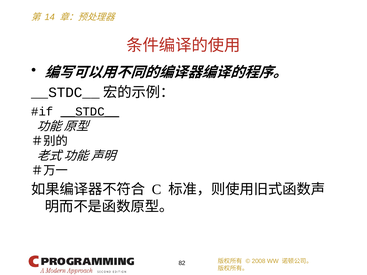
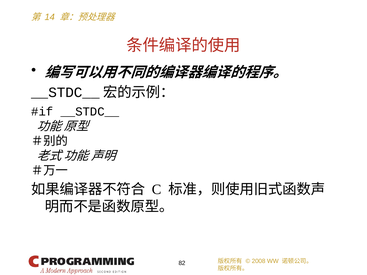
__STDC__ underline: present -> none
